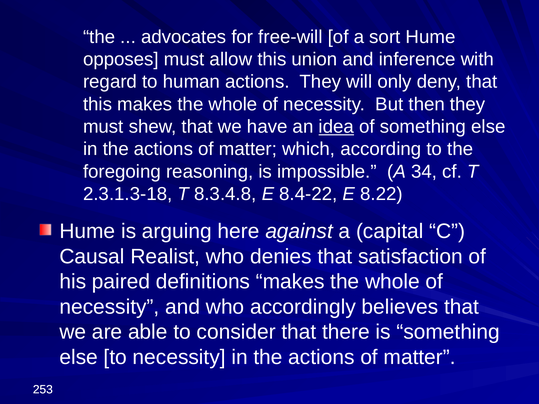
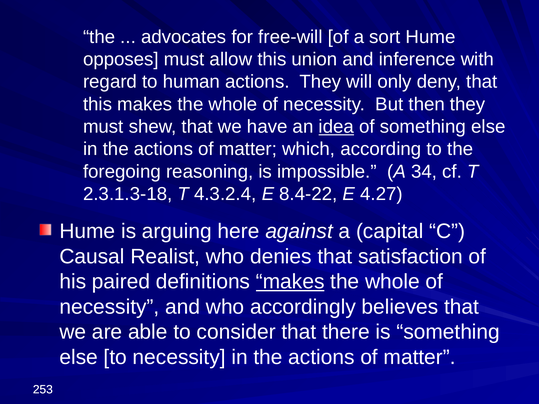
8.3.4.8: 8.3.4.8 -> 4.3.2.4
8.22: 8.22 -> 4.27
makes at (290, 282) underline: none -> present
